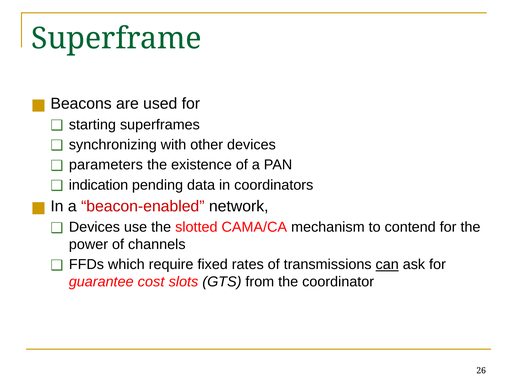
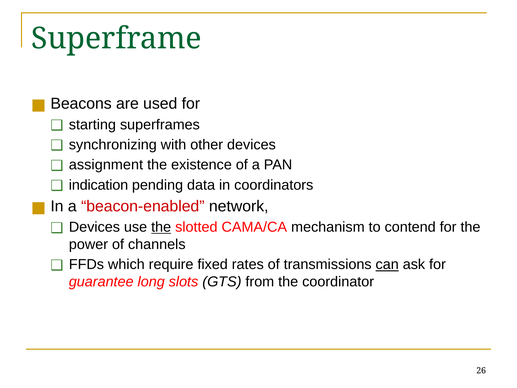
parameters: parameters -> assignment
the at (161, 227) underline: none -> present
cost: cost -> long
